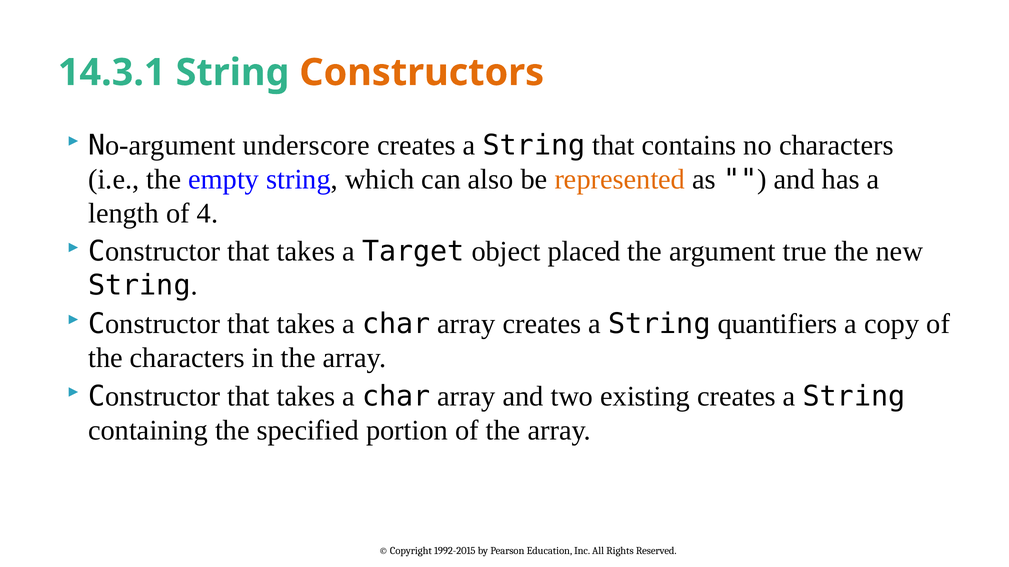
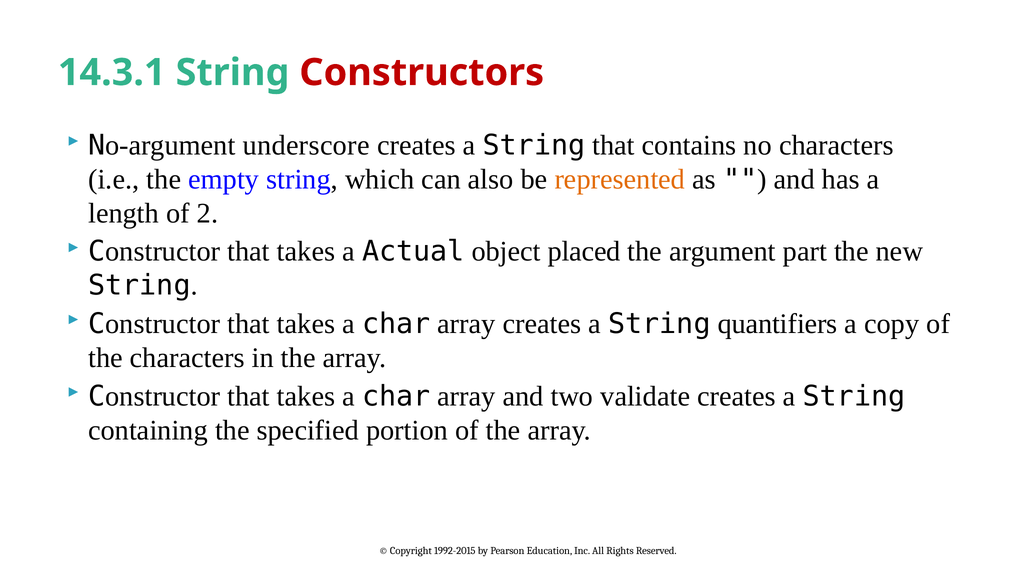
Constructors colour: orange -> red
4: 4 -> 2
Target: Target -> Actual
true: true -> part
existing: existing -> validate
